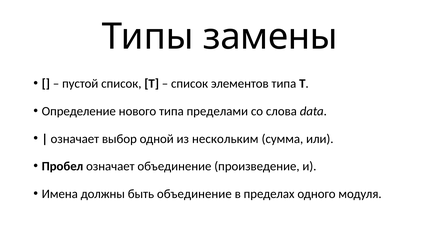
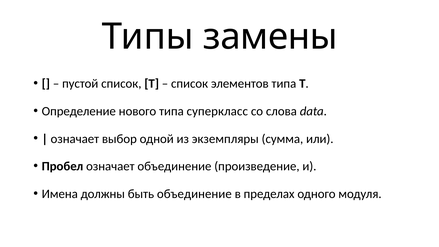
пределами: пределами -> суперкласс
нескольким: нескольким -> экземпляры
